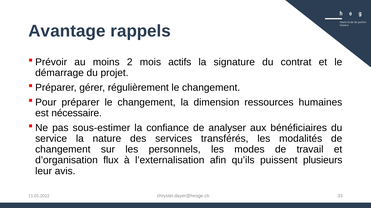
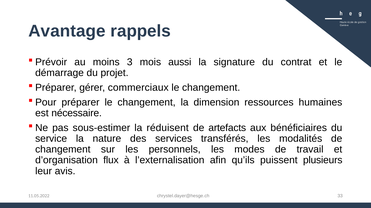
2: 2 -> 3
actifs: actifs -> aussi
régulièrement: régulièrement -> commerciaux
confiance: confiance -> réduisent
analyser: analyser -> artefacts
